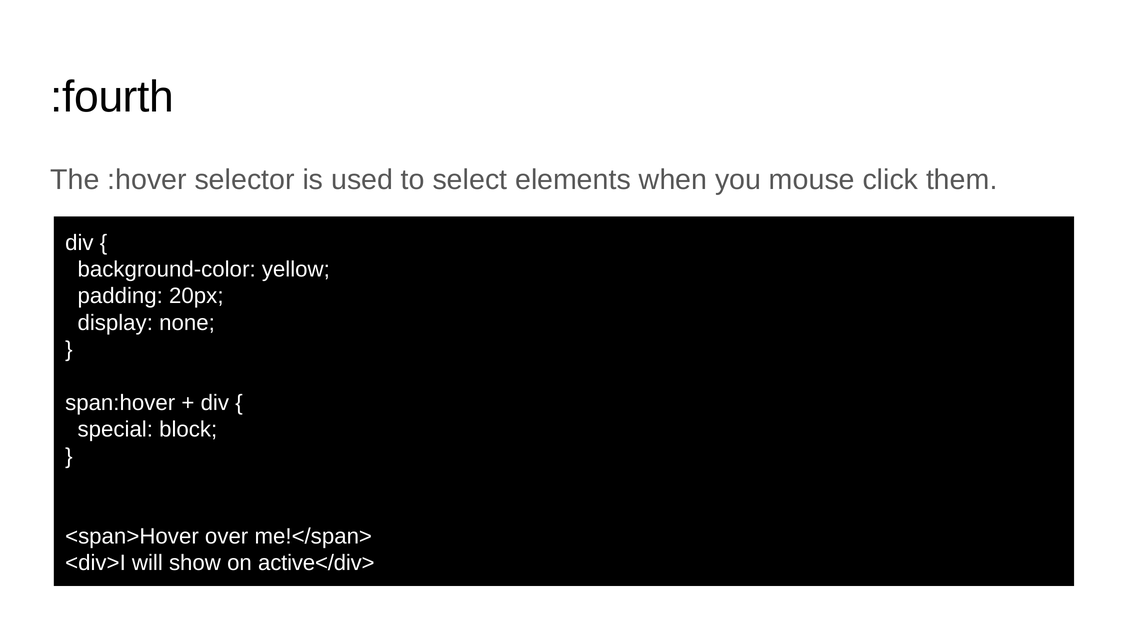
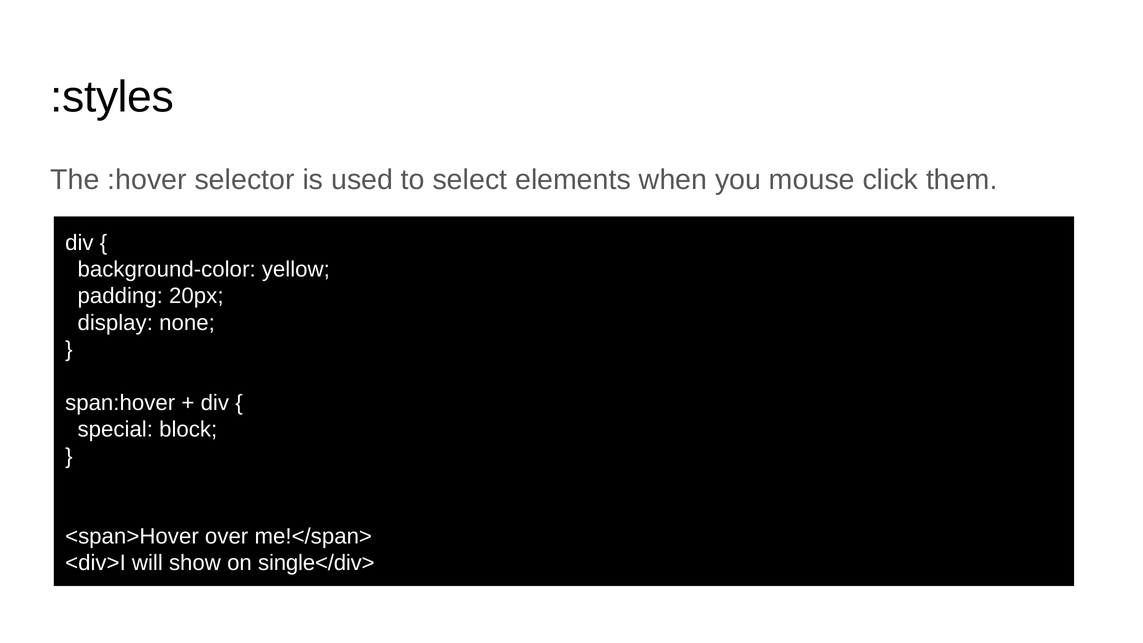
:fourth: :fourth -> :styles
active</div>: active</div> -> single</div>
